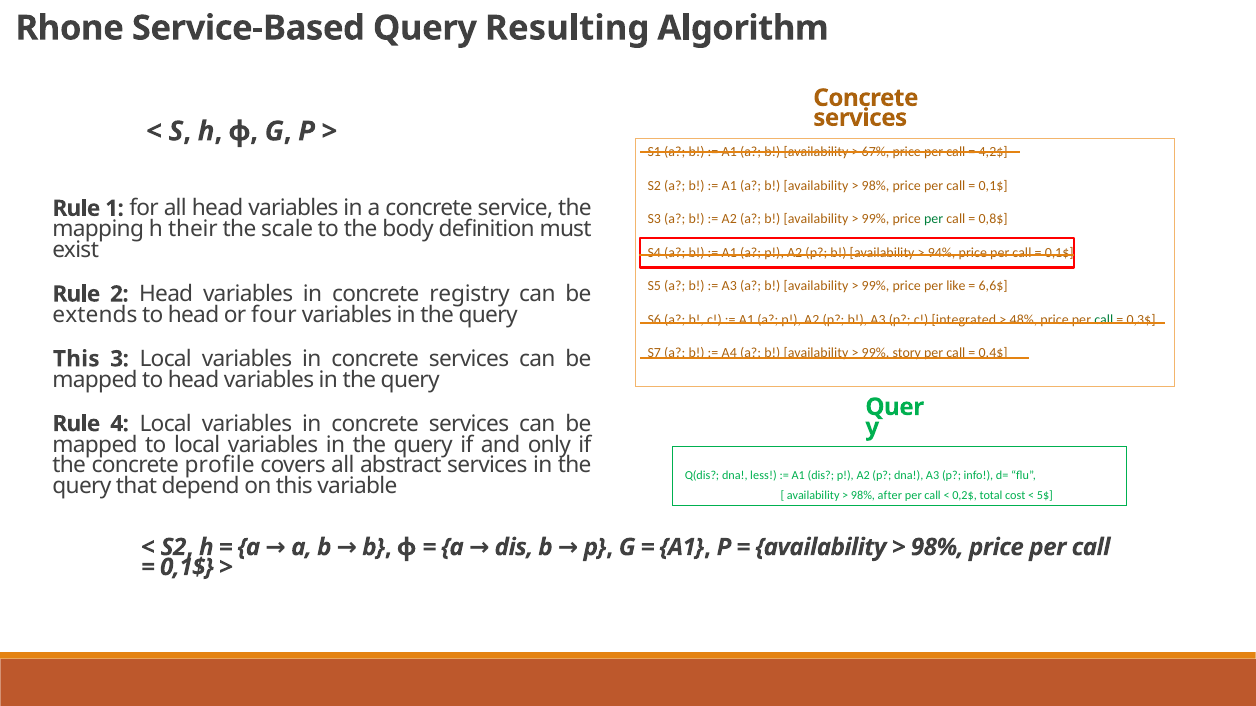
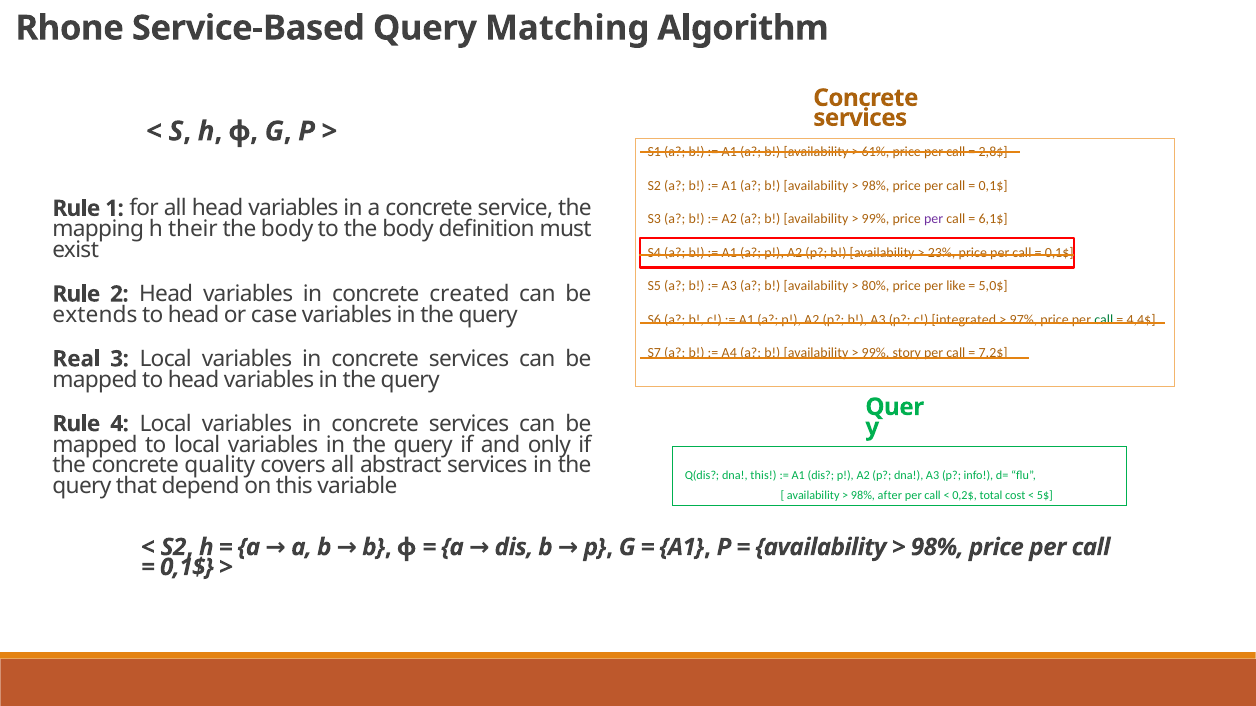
Resulting: Resulting -> Matching
67%: 67% -> 61%
4,2$: 4,2$ -> 2,8$
per at (934, 219) colour: green -> purple
0,8$: 0,8$ -> 6,1$
scale at (287, 229): scale -> body
94%: 94% -> 23%
99% at (875, 286): 99% -> 80%
6,6$: 6,6$ -> 5,0$
registry: registry -> created
four: four -> case
48%: 48% -> 97%
0,3$: 0,3$ -> 4,4$
0,4$: 0,4$ -> 7,2$
This at (76, 359): This -> Real
profile: profile -> quality
dna less: less -> this
